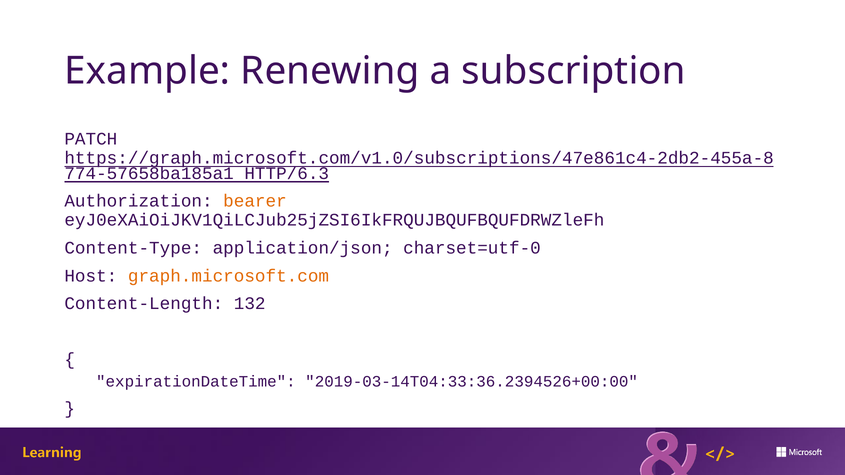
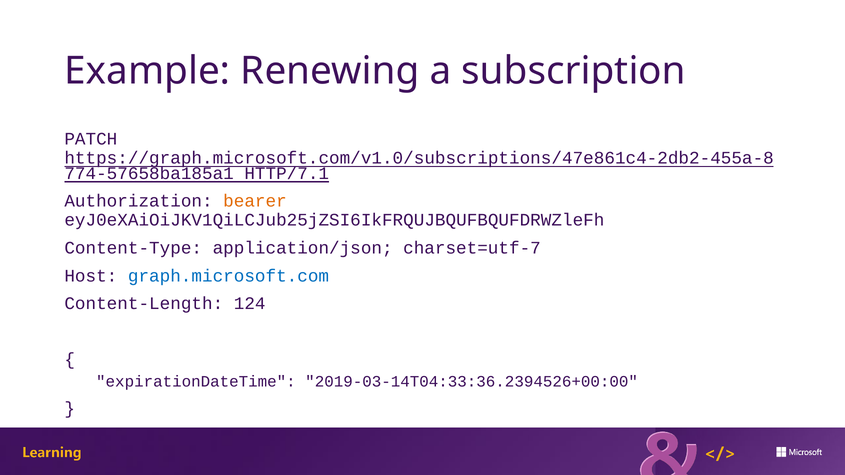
HTTP/6.3: HTTP/6.3 -> HTTP/7.1
charset=utf-0: charset=utf-0 -> charset=utf-7
graph.microsoft.com colour: orange -> blue
132: 132 -> 124
